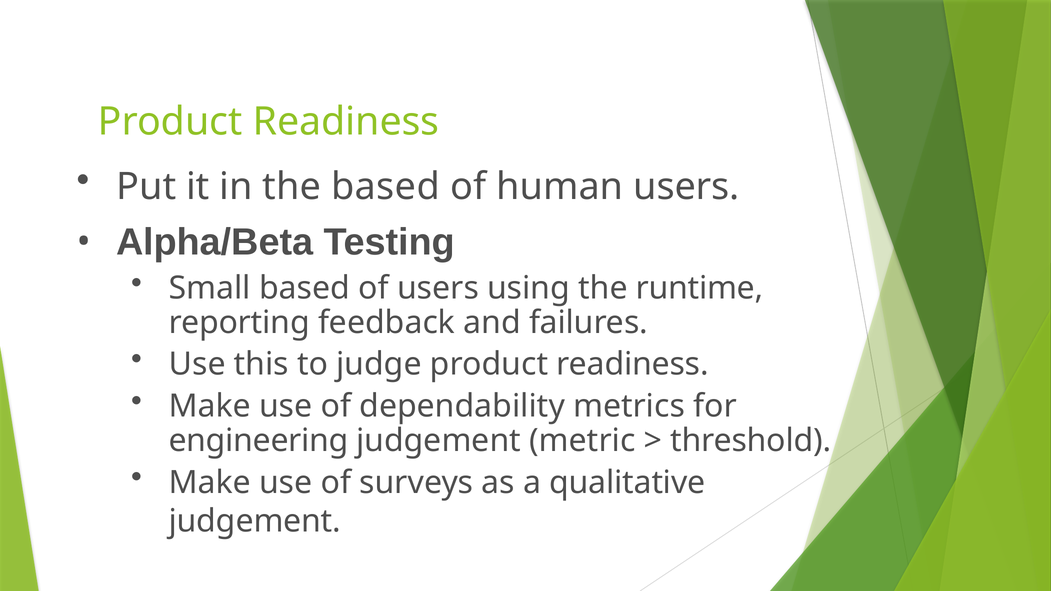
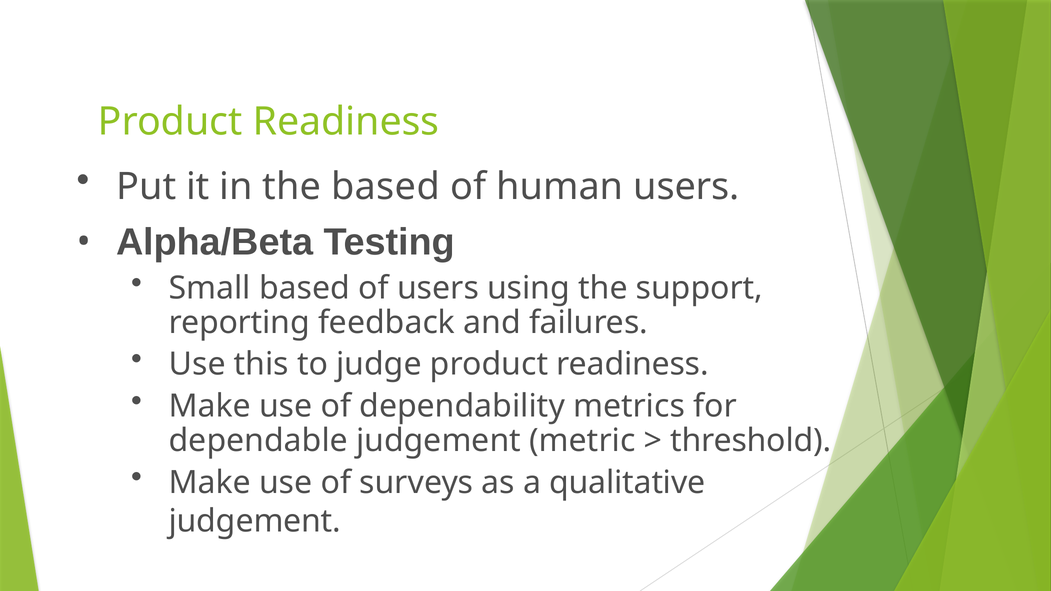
runtime: runtime -> support
engineering: engineering -> dependable
